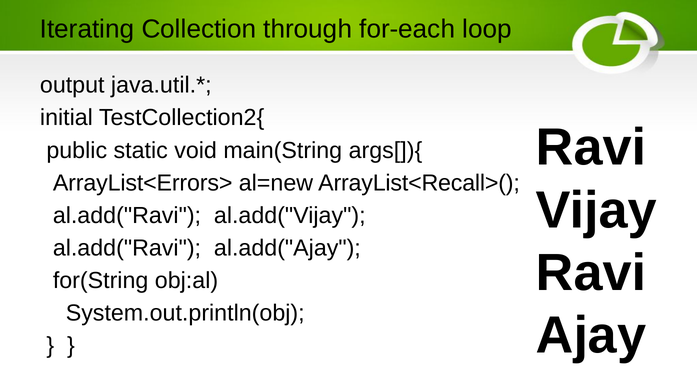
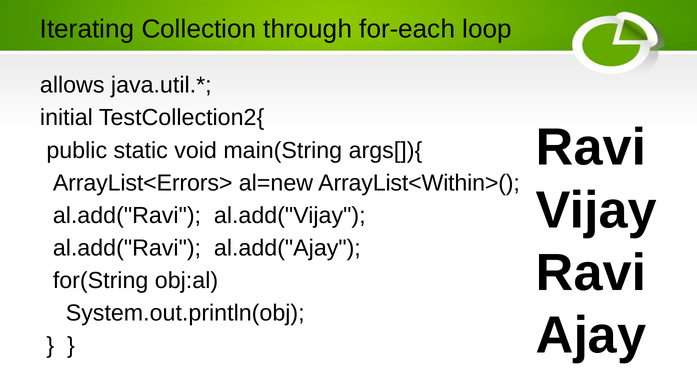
output: output -> allows
ArrayList<Recall>(: ArrayList<Recall>( -> ArrayList<Within>(
